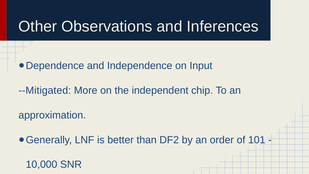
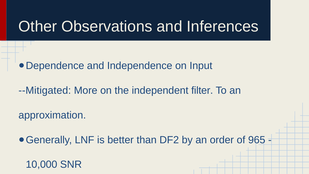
chip: chip -> filter
101: 101 -> 965
